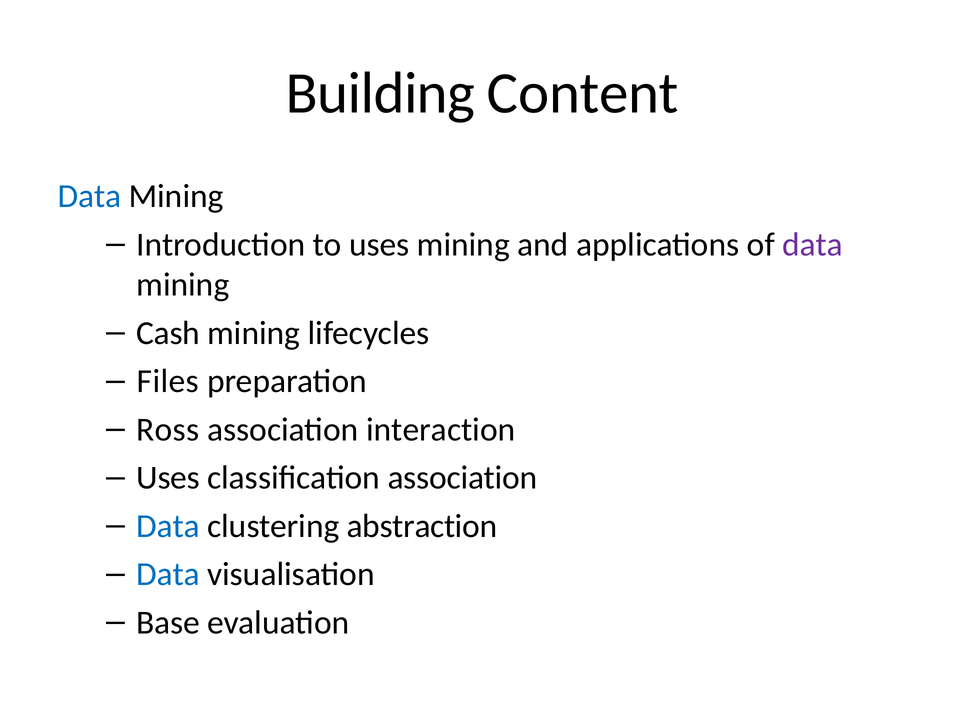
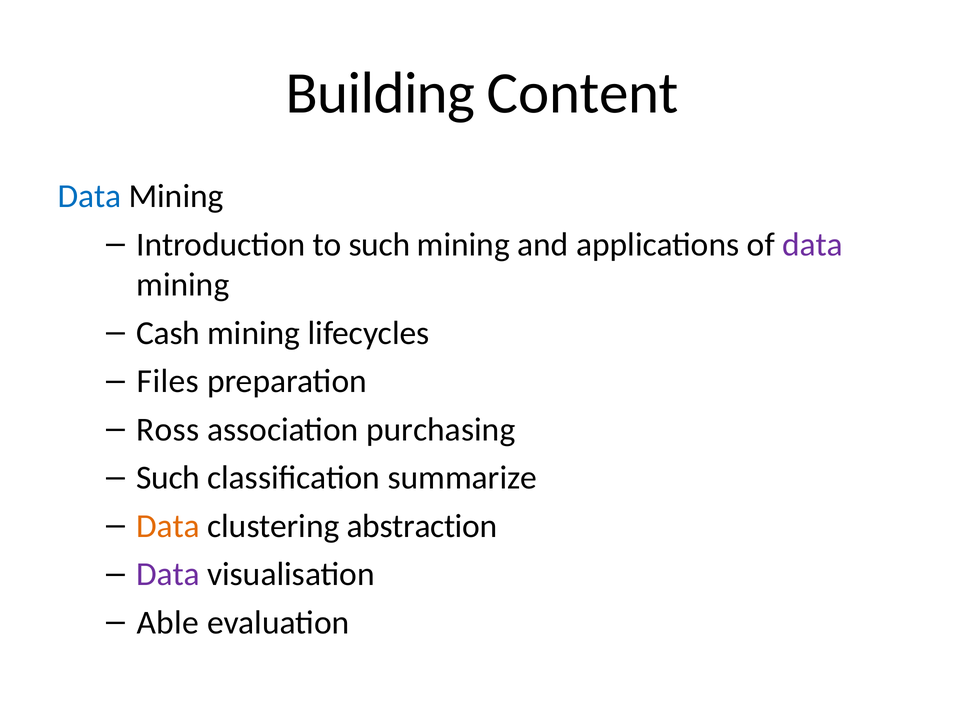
to uses: uses -> such
interaction: interaction -> purchasing
Uses at (168, 478): Uses -> Such
classification association: association -> summarize
Data at (168, 526) colour: blue -> orange
Data at (168, 575) colour: blue -> purple
Base: Base -> Able
